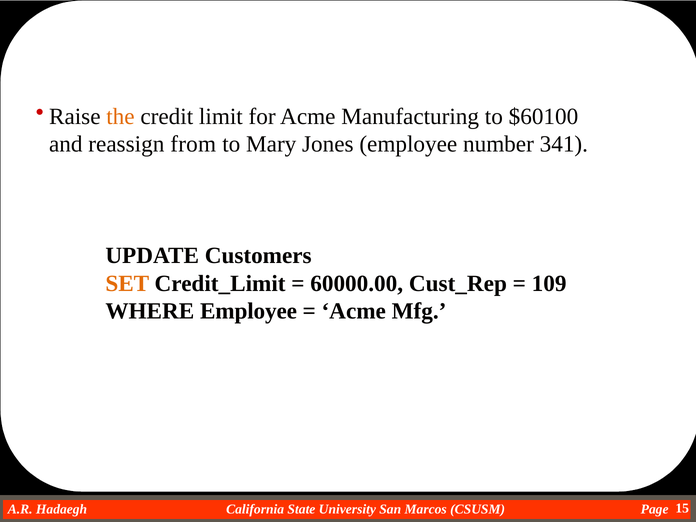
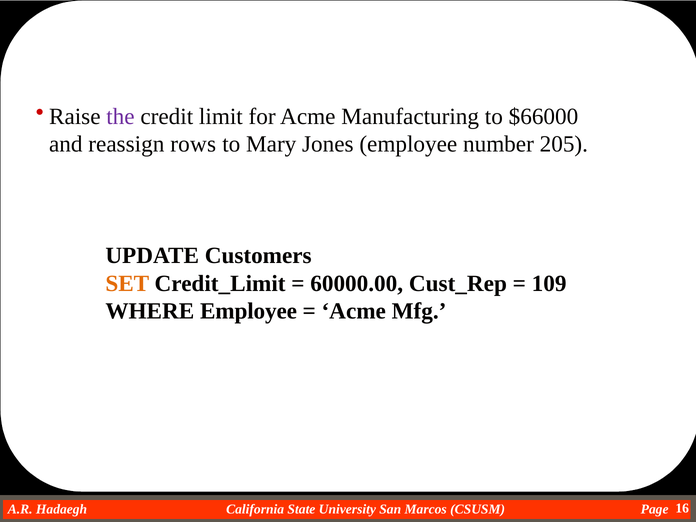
the colour: orange -> purple
$60100: $60100 -> $66000
from: from -> rows
341: 341 -> 205
15: 15 -> 16
